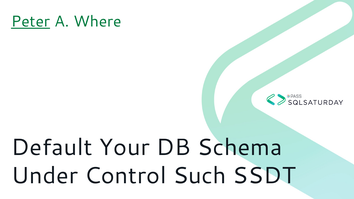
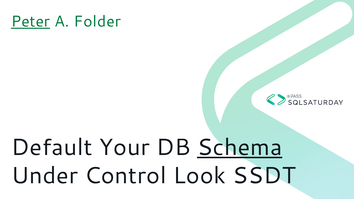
Where: Where -> Folder
Schema underline: none -> present
Such: Such -> Look
